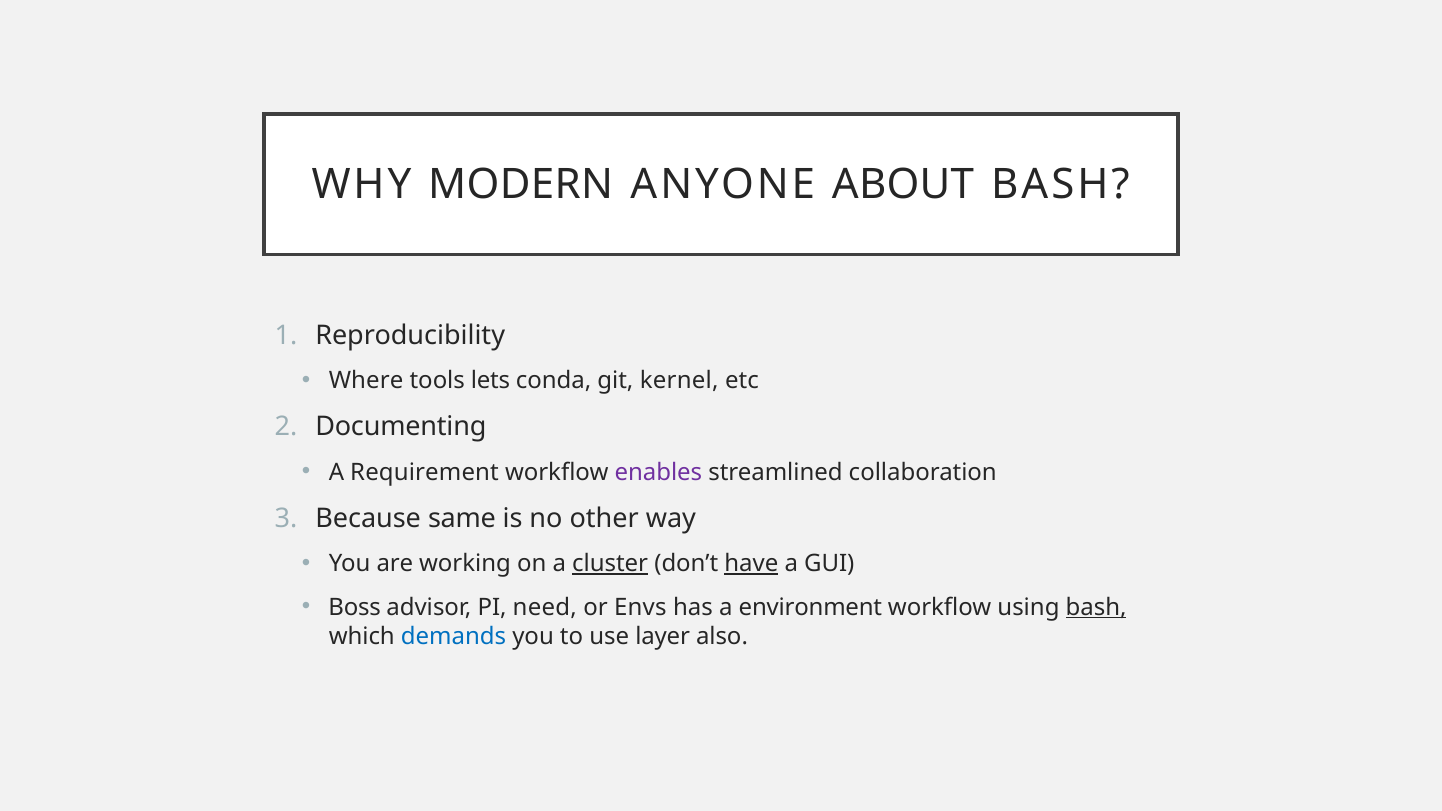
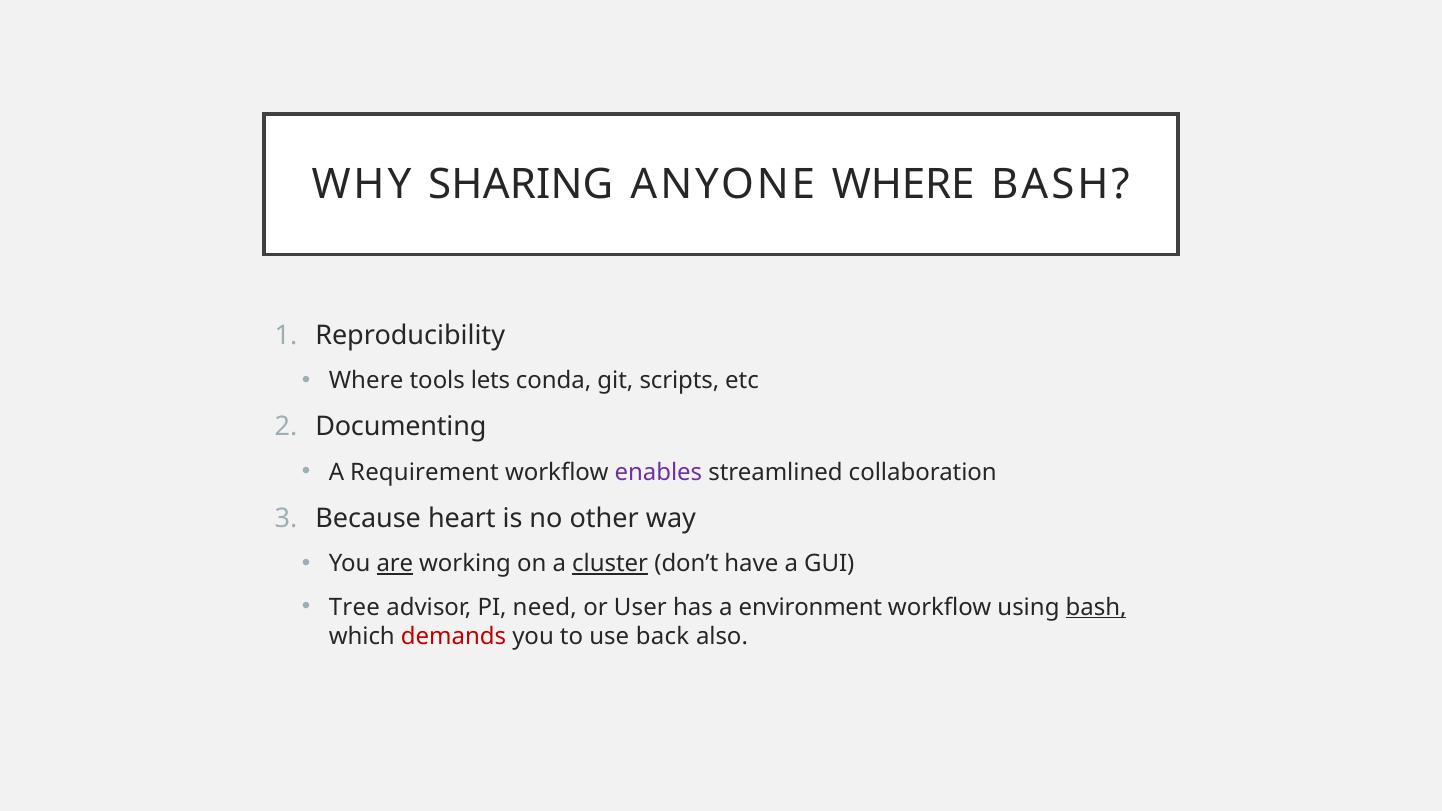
MODERN: MODERN -> SHARING
ANYONE ABOUT: ABOUT -> WHERE
kernel: kernel -> scripts
same: same -> heart
are underline: none -> present
have underline: present -> none
Boss: Boss -> Tree
Envs: Envs -> User
demands colour: blue -> red
layer: layer -> back
